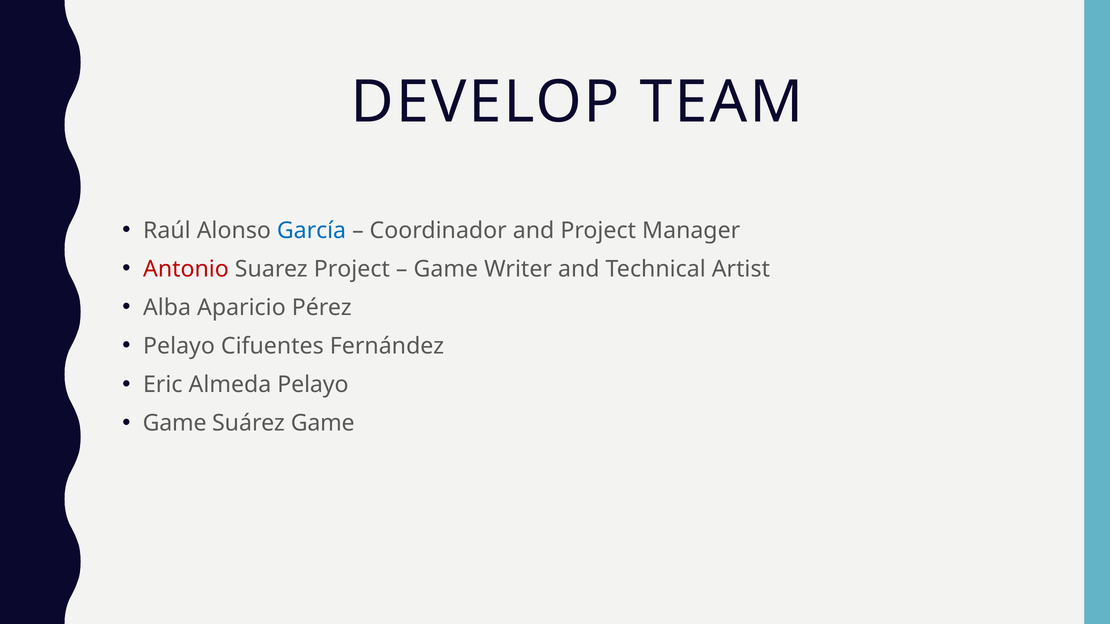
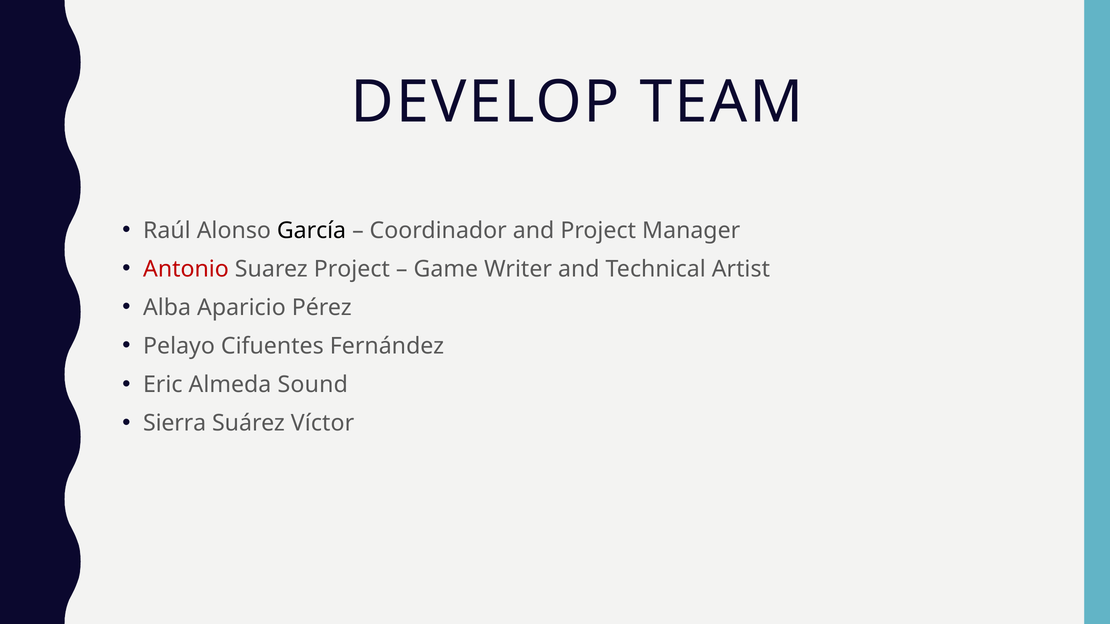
García colour: blue -> black
Almeda Pelayo: Pelayo -> Sound
Game at (175, 424): Game -> Sierra
Suárez Game: Game -> Víctor
